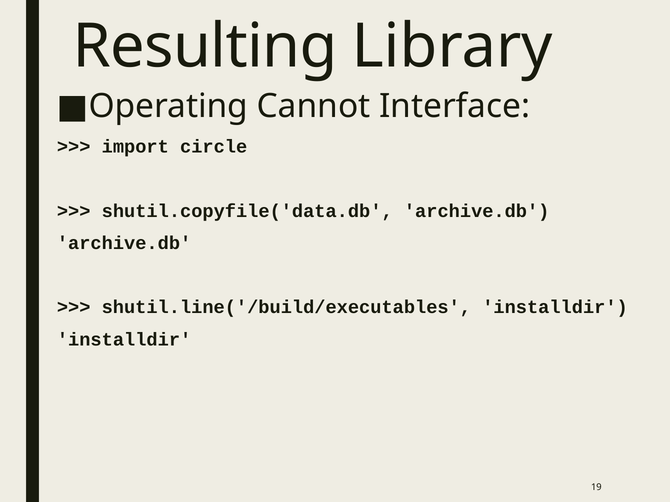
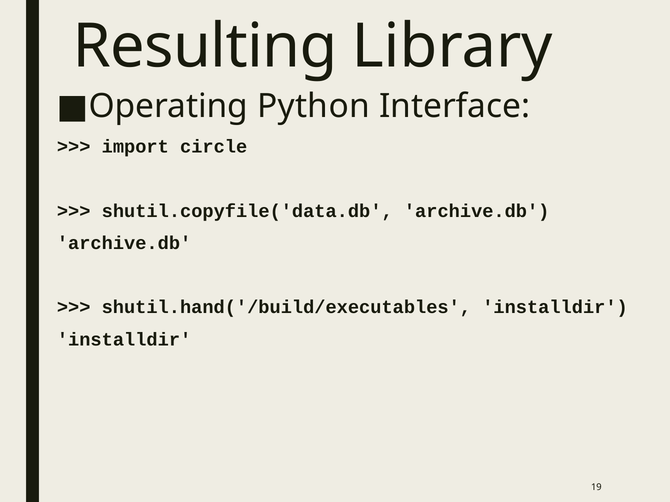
Cannot: Cannot -> Python
shutil.line('/build/executables: shutil.line('/build/executables -> shutil.hand('/build/executables
